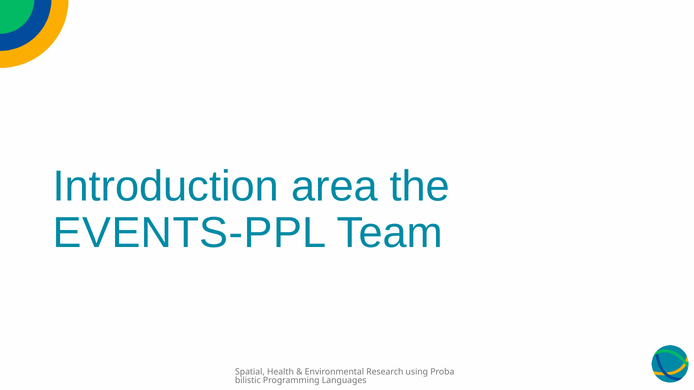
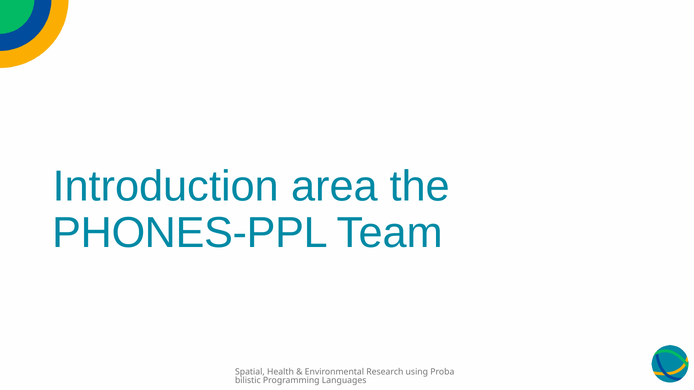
EVENTS-PPL: EVENTS-PPL -> PHONES-PPL
